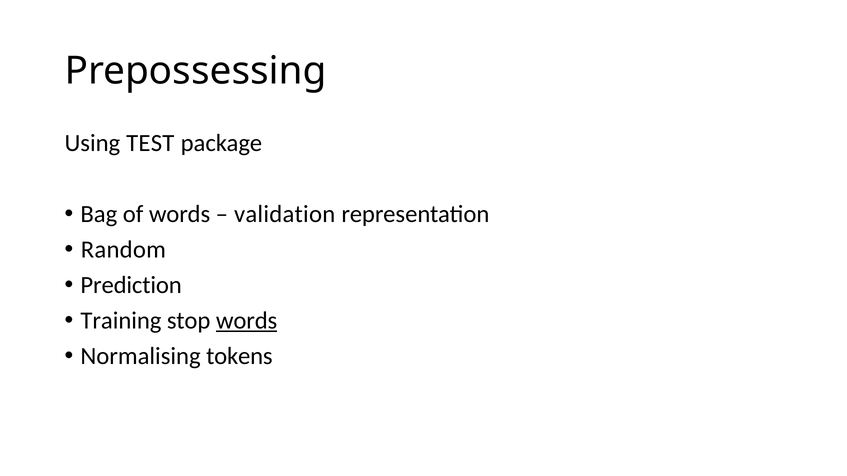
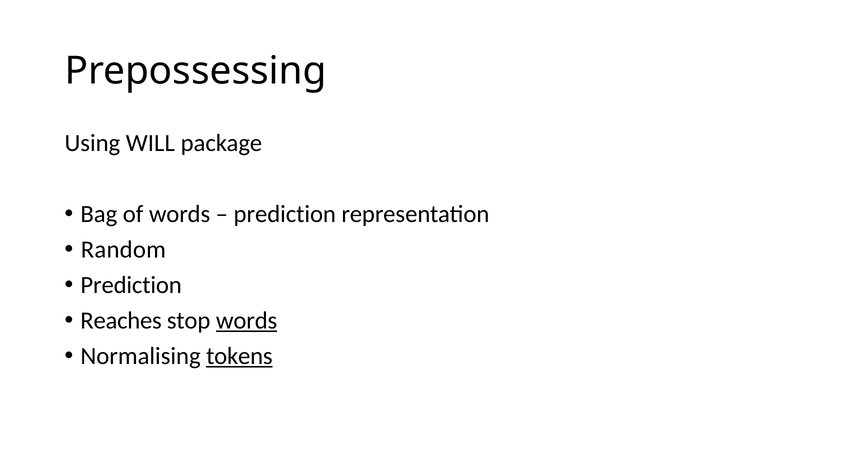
TEST: TEST -> WILL
validation at (285, 214): validation -> prediction
Training: Training -> Reaches
tokens underline: none -> present
